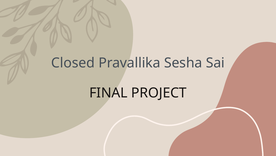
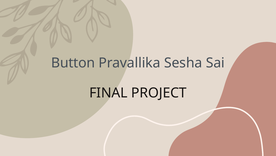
Closed: Closed -> Button
